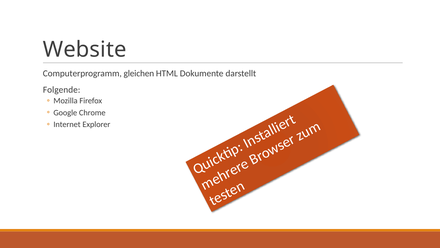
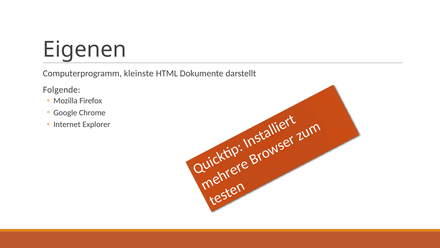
Website: Website -> Eigenen
gleichen: gleichen -> kleinste
